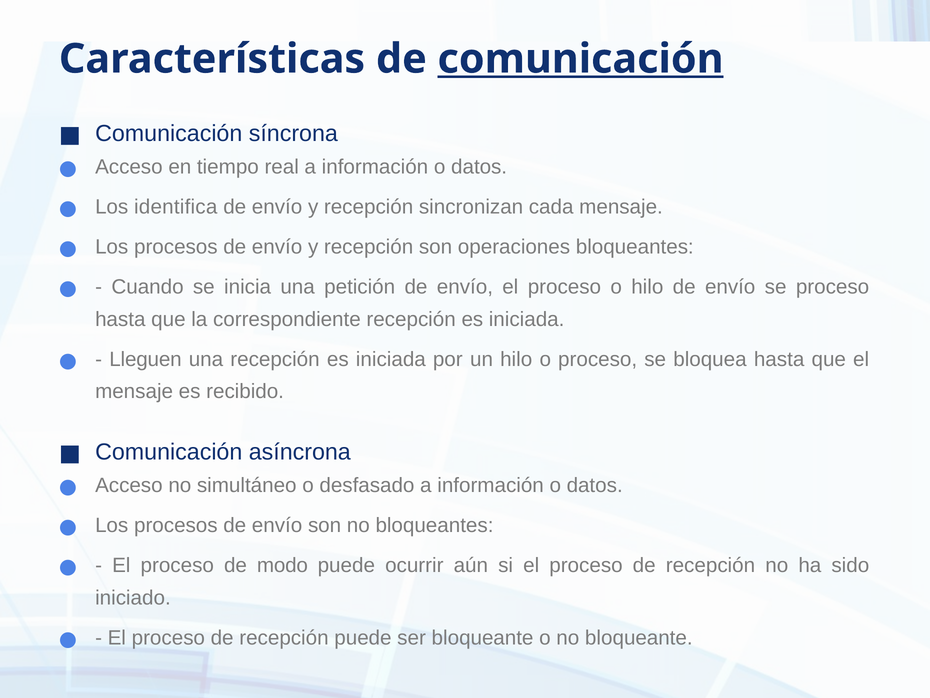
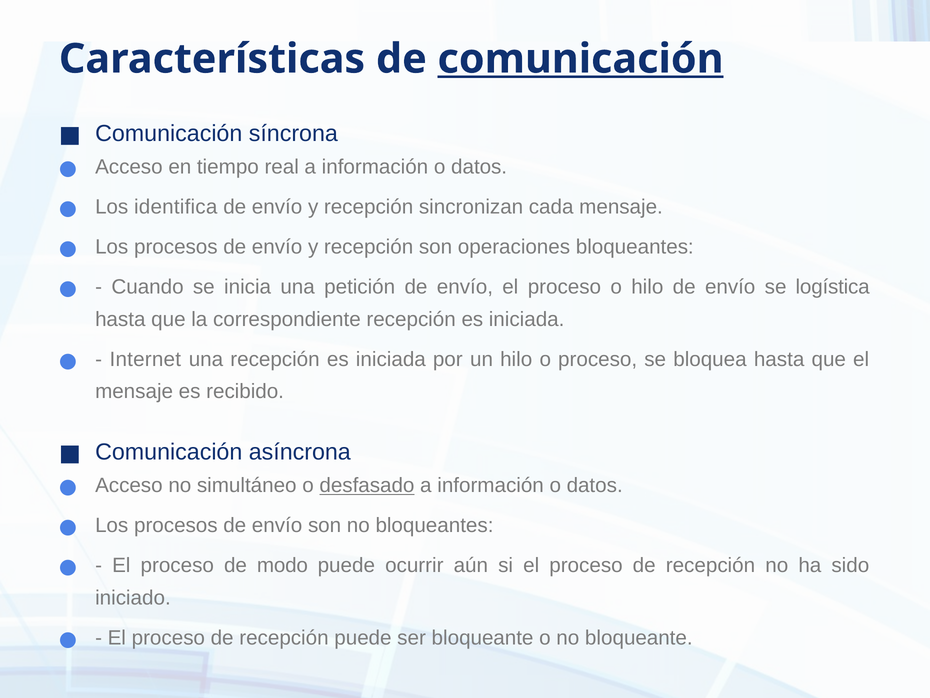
se proceso: proceso -> logística
Lleguen: Lleguen -> Internet
desfasado underline: none -> present
